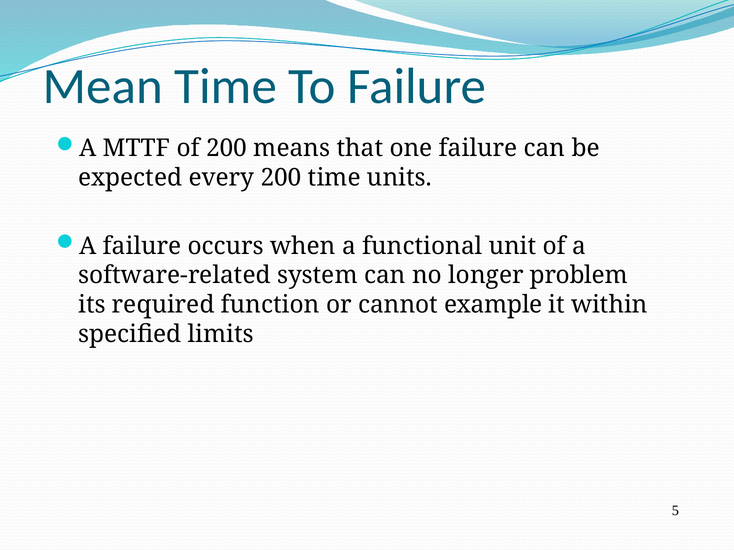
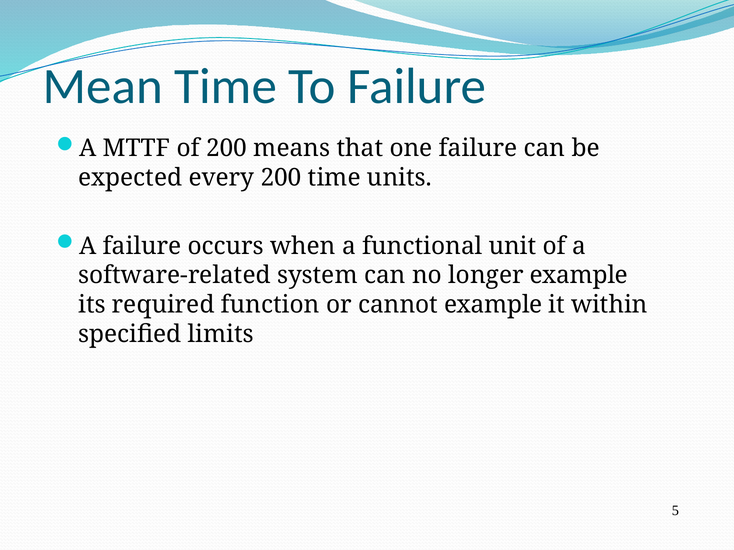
longer problem: problem -> example
